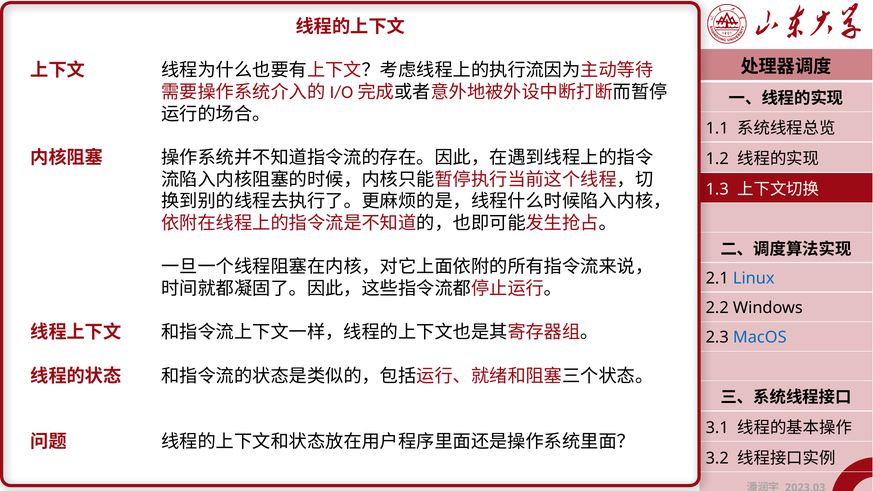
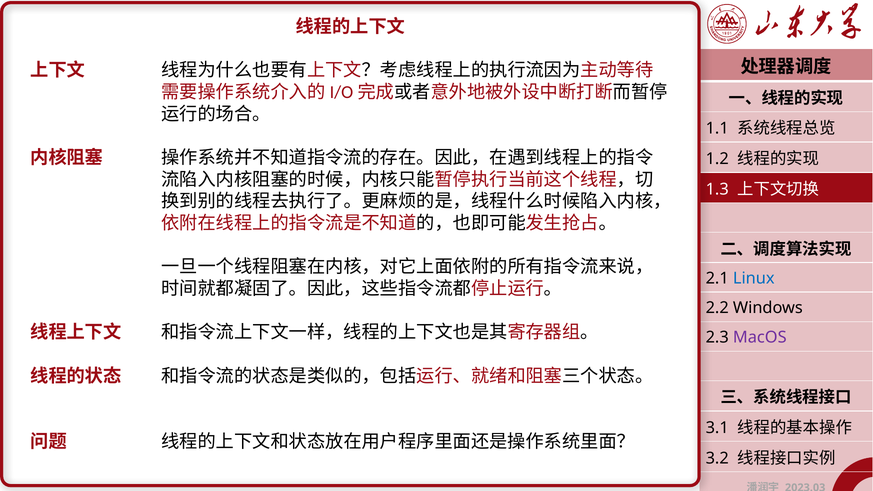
MacOS colour: blue -> purple
